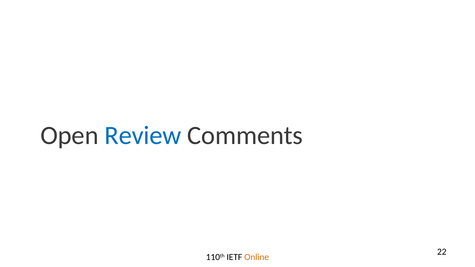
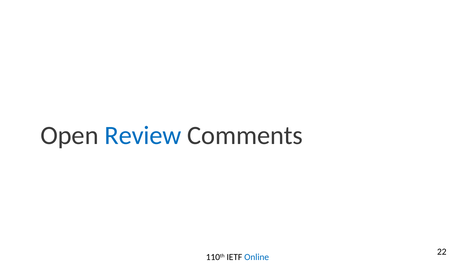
Online colour: orange -> blue
